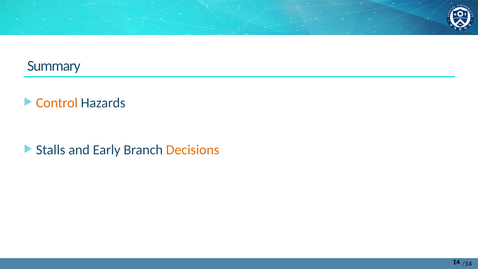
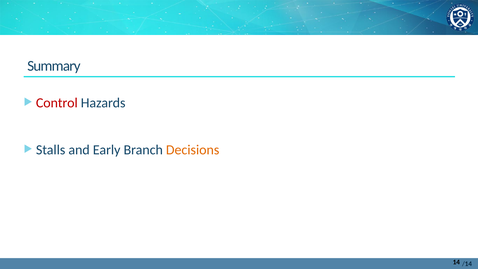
Control colour: orange -> red
